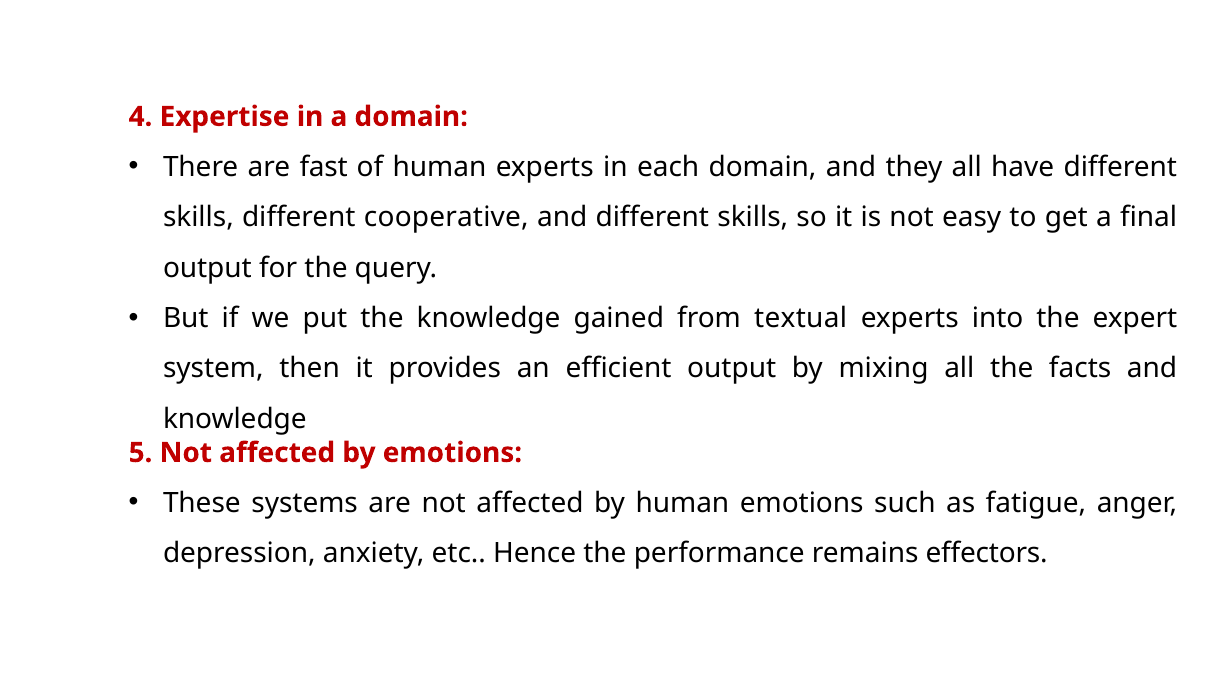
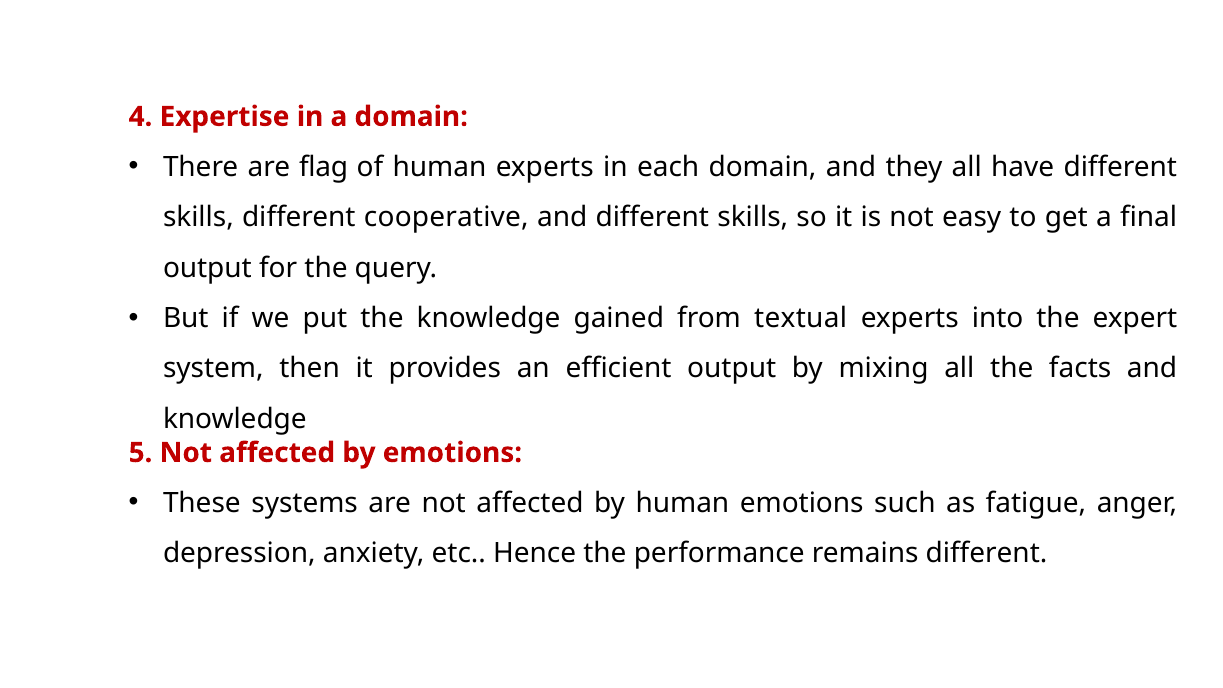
fast: fast -> flag
remains effectors: effectors -> different
